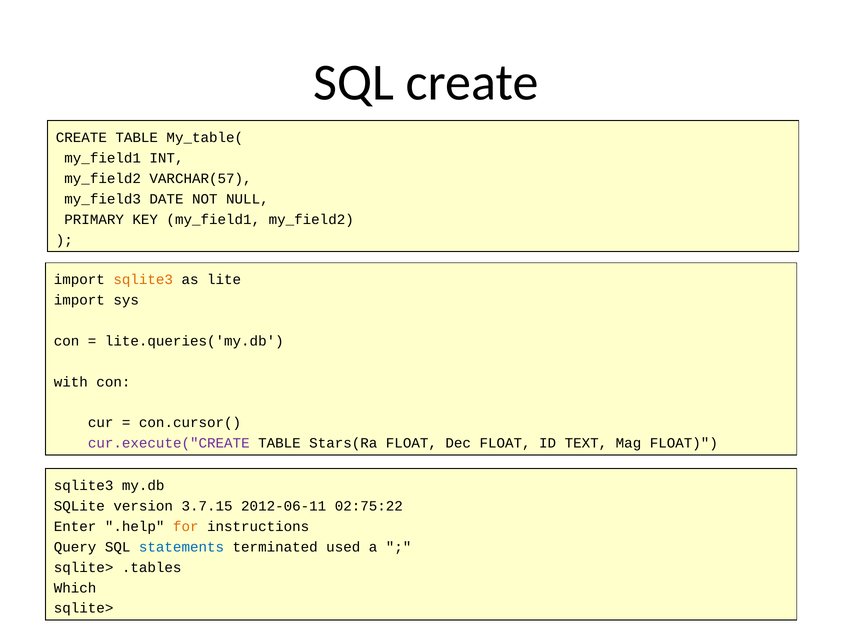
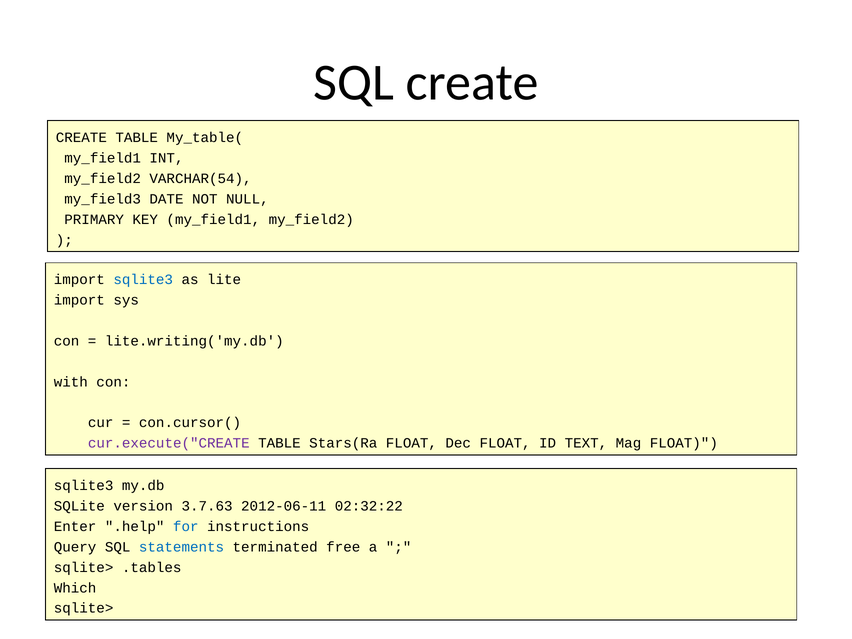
VARCHAR(57: VARCHAR(57 -> VARCHAR(54
sqlite3 at (143, 280) colour: orange -> blue
lite.queries('my.db: lite.queries('my.db -> lite.writing('my.db
3.7.15: 3.7.15 -> 3.7.63
02:75:22: 02:75:22 -> 02:32:22
for colour: orange -> blue
used: used -> free
